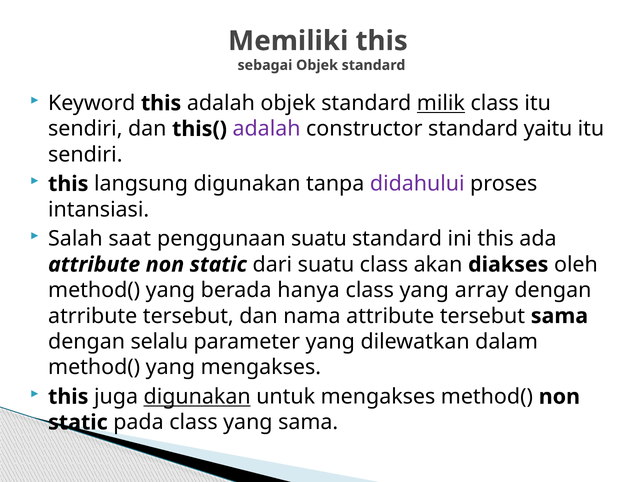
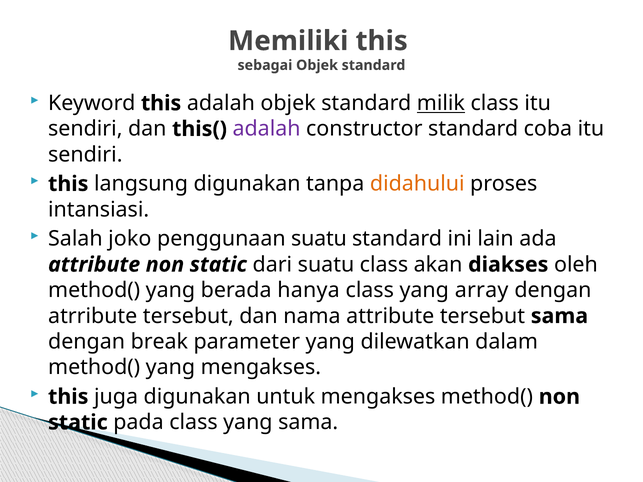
yaitu: yaitu -> coba
didahului colour: purple -> orange
saat: saat -> joko
ini this: this -> lain
selalu: selalu -> break
digunakan at (197, 397) underline: present -> none
